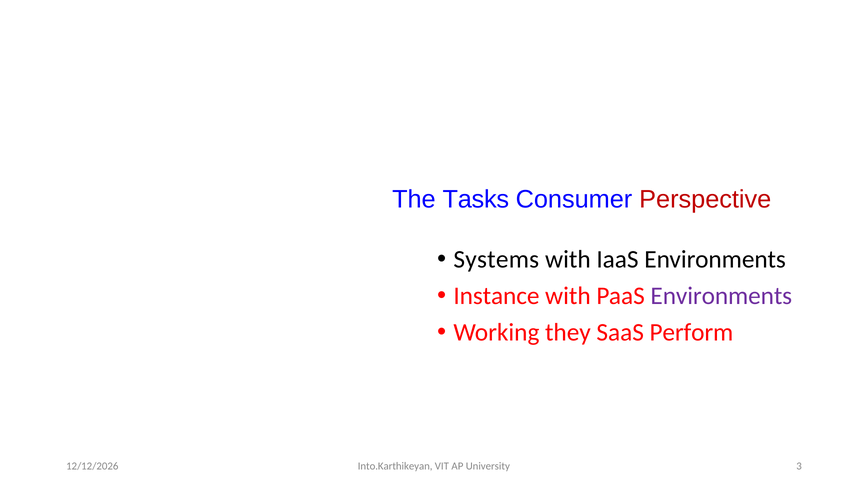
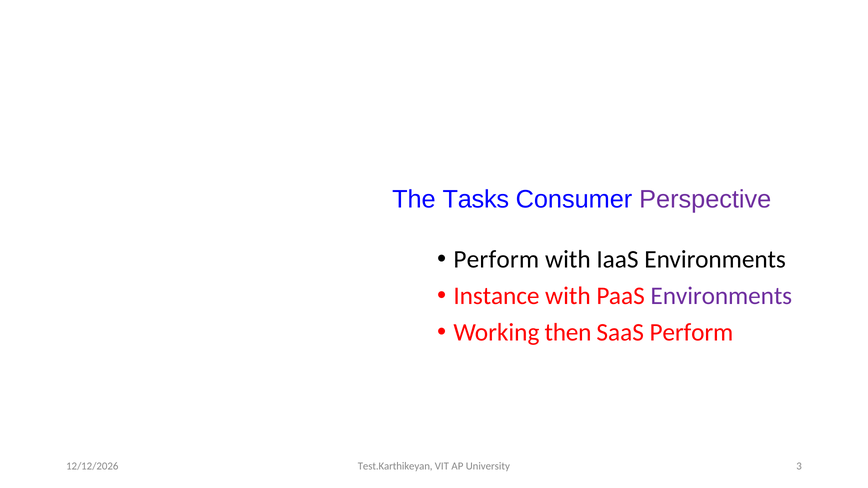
Perspective colour: red -> purple
Systems at (496, 260): Systems -> Perform
they: they -> then
Into.Karthikeyan: Into.Karthikeyan -> Test.Karthikeyan
